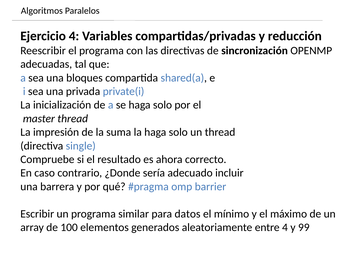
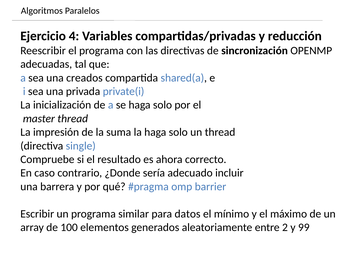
bloques: bloques -> creados
entre 4: 4 -> 2
